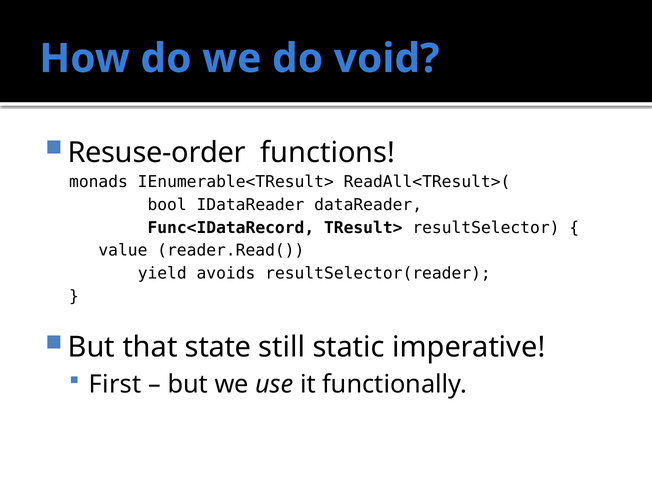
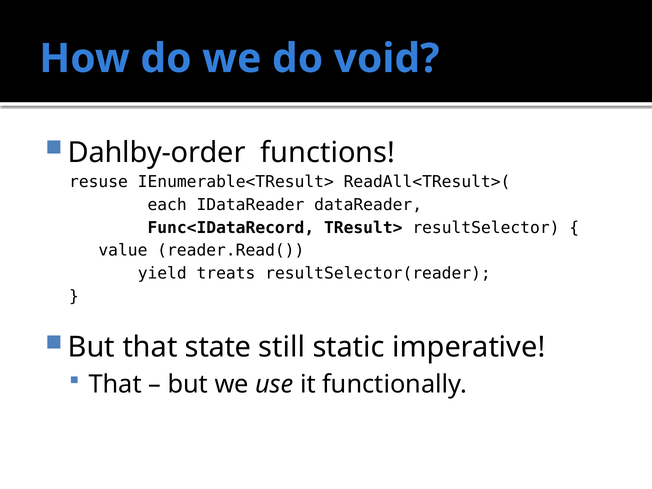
Resuse-order: Resuse-order -> Dahlby-order
monads: monads -> resuse
bool: bool -> each
avoids: avoids -> treats
First at (115, 384): First -> That
